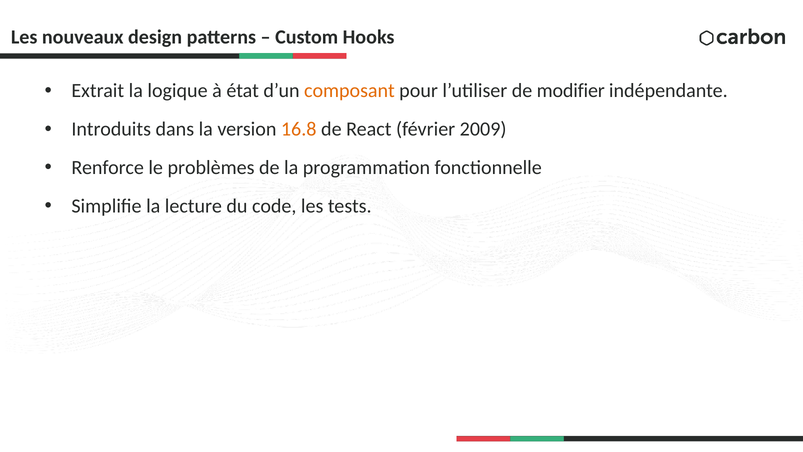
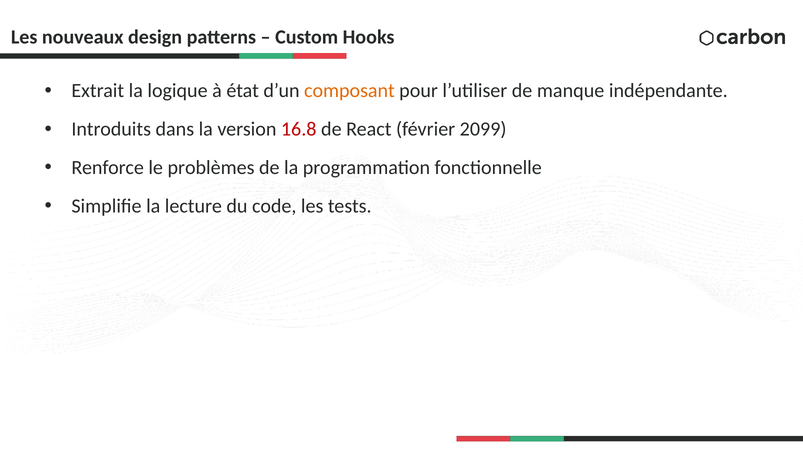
modifier: modifier -> manque
16.8 colour: orange -> red
2009: 2009 -> 2099
